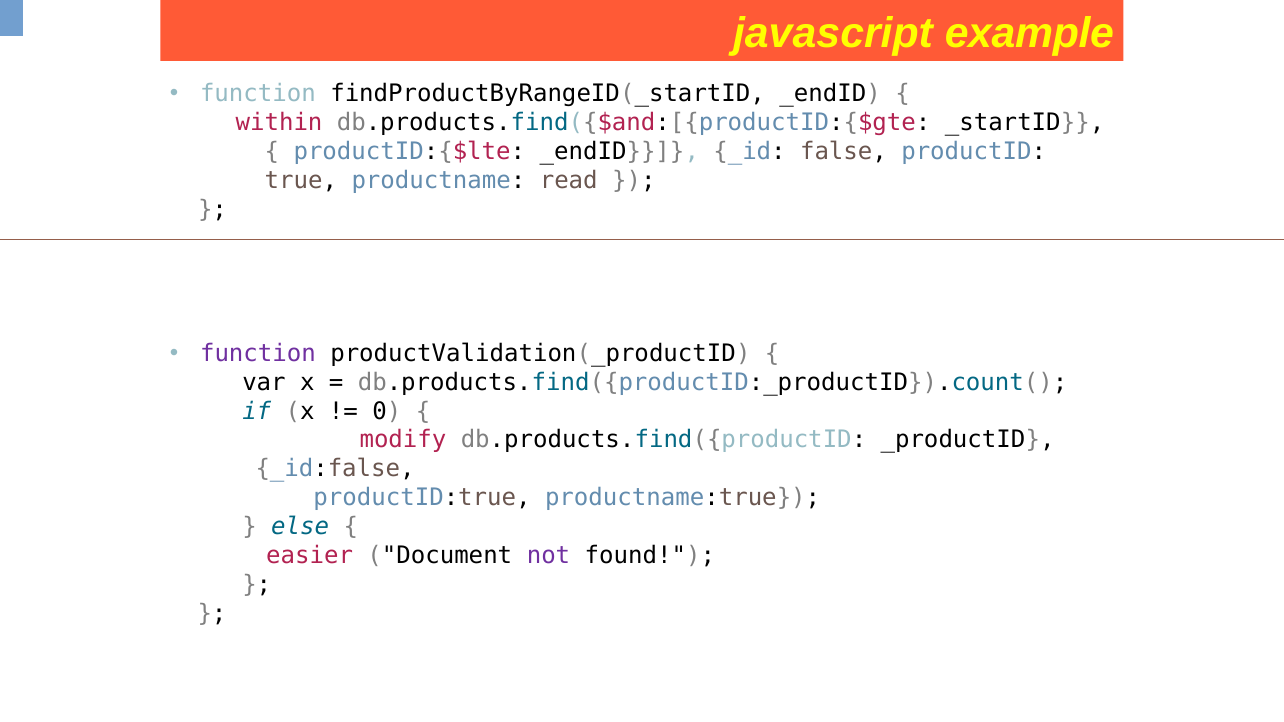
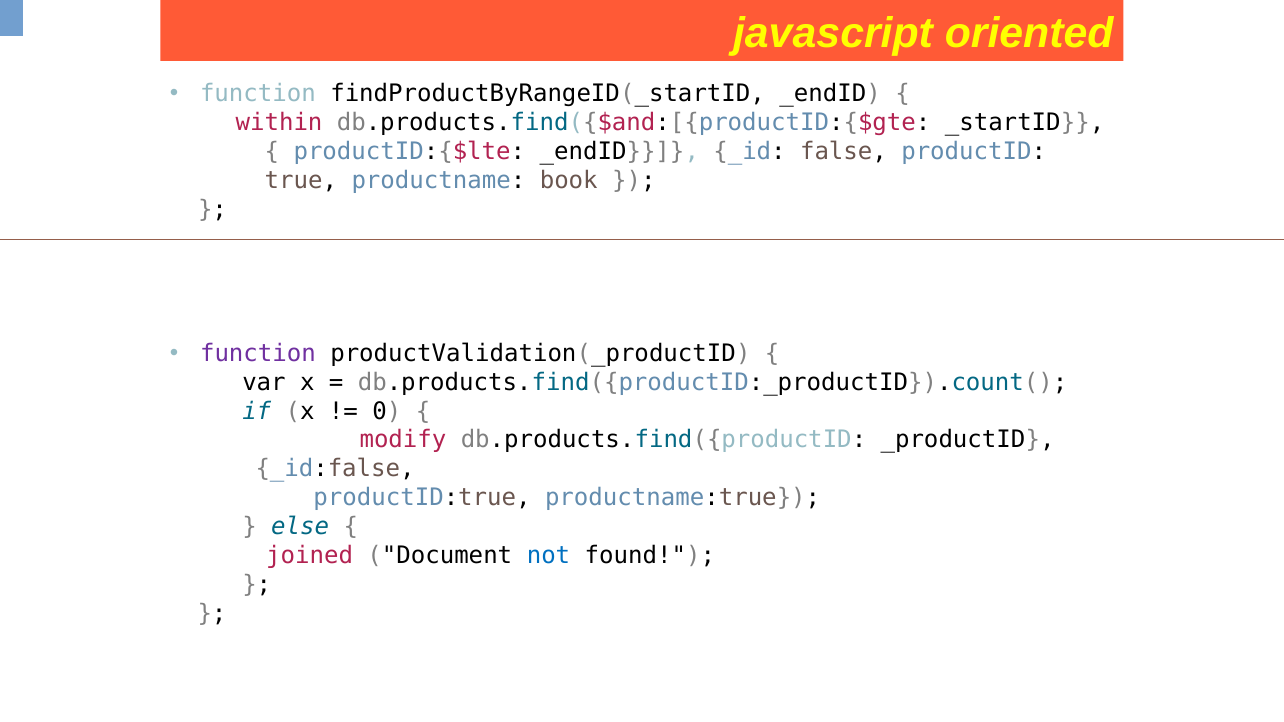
example: example -> oriented
read: read -> book
easier: easier -> joined
not colour: purple -> blue
